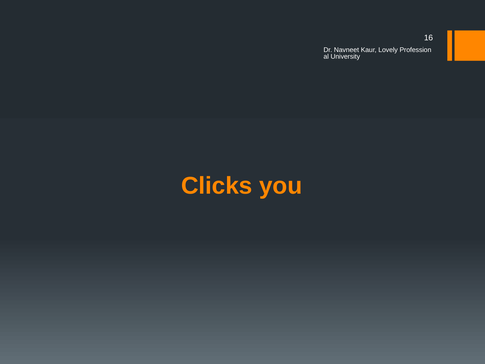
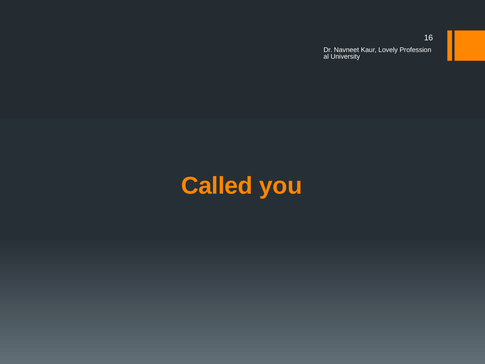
Clicks: Clicks -> Called
